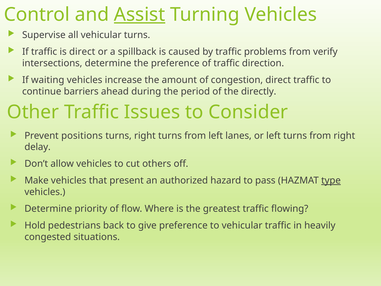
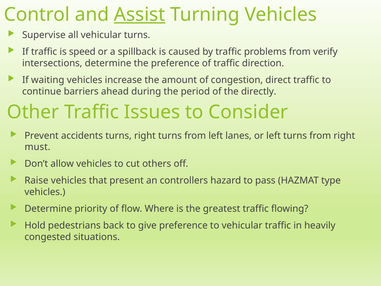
is direct: direct -> speed
positions: positions -> accidents
delay: delay -> must
Make: Make -> Raise
authorized: authorized -> controllers
type underline: present -> none
